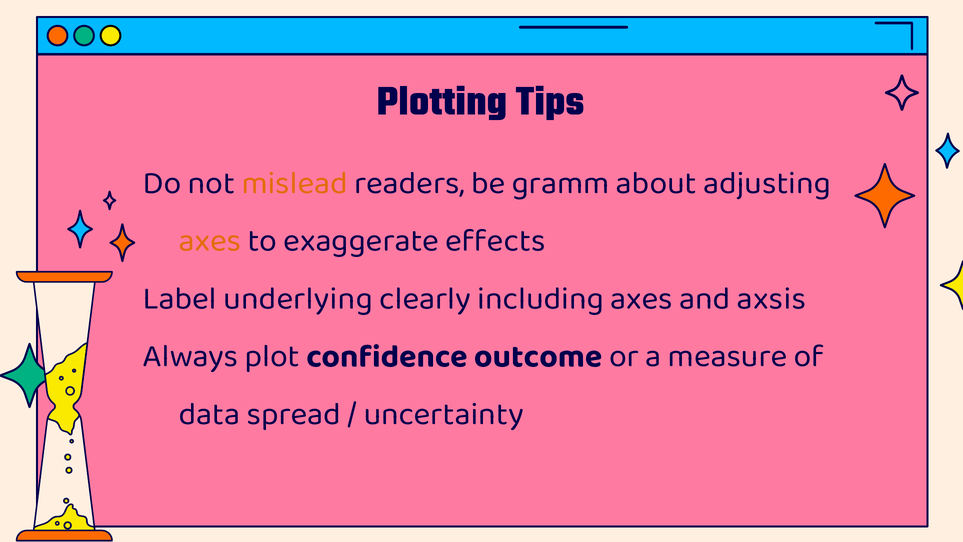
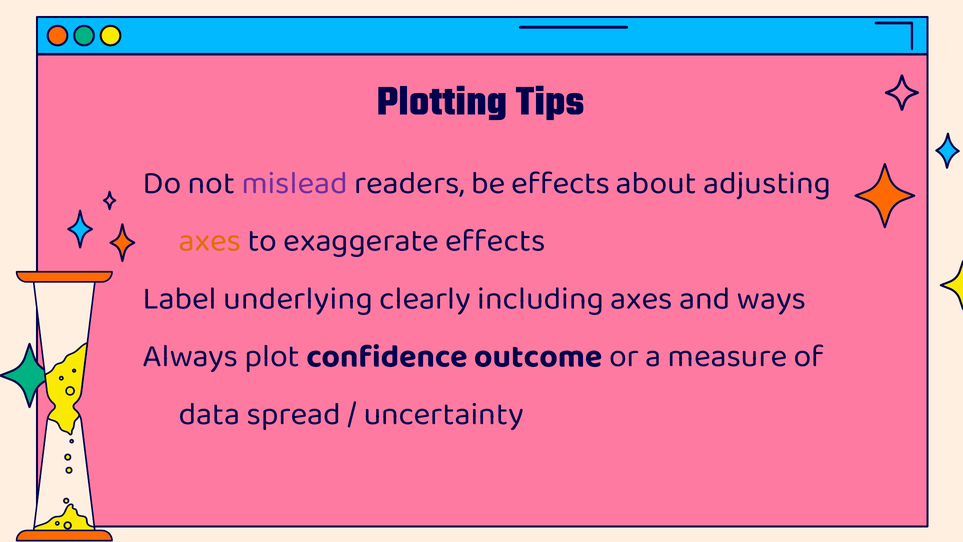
mislead colour: orange -> purple
be gramm: gramm -> effects
axsis: axsis -> ways
